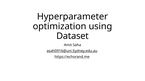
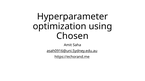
Dataset: Dataset -> Chosen
